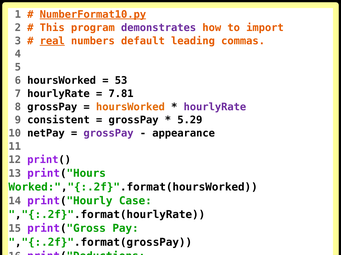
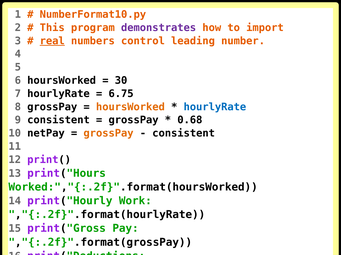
NumberFormat10.py underline: present -> none
default: default -> control
commas: commas -> number
53: 53 -> 30
7.81: 7.81 -> 6.75
hourlyRate at (215, 107) colour: purple -> blue
5.29: 5.29 -> 0.68
grossPay at (109, 134) colour: purple -> orange
appearance at (184, 134): appearance -> consistent
Case: Case -> Work
